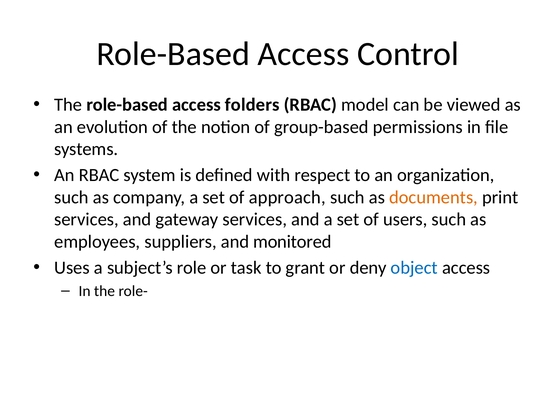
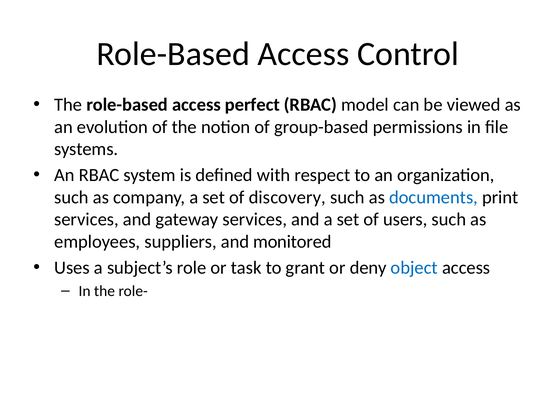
folders: folders -> perfect
approach: approach -> discovery
documents colour: orange -> blue
